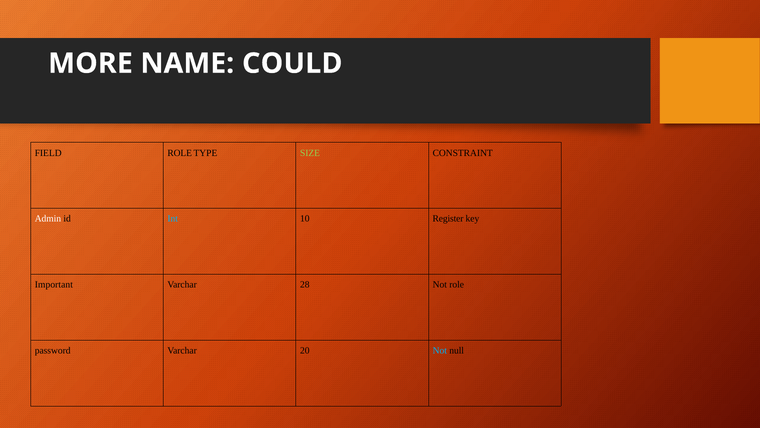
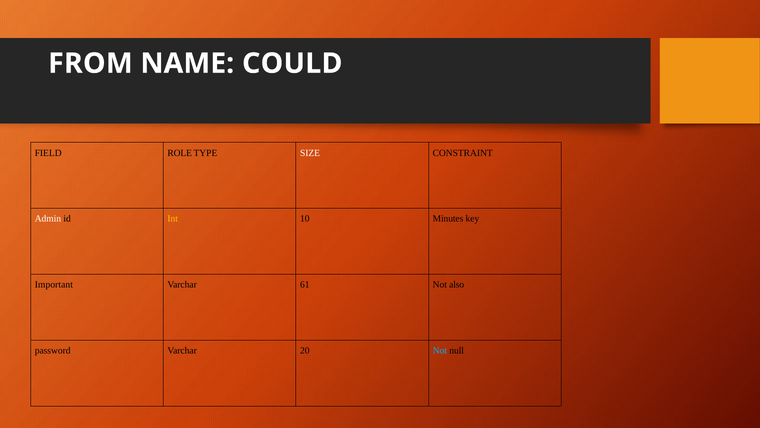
MORE: MORE -> FROM
SIZE colour: light green -> white
Int colour: light blue -> yellow
Register: Register -> Minutes
28: 28 -> 61
Not role: role -> also
